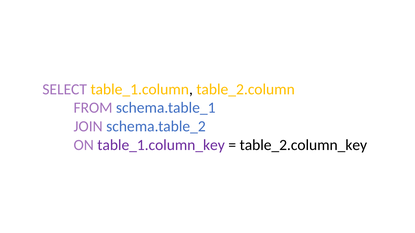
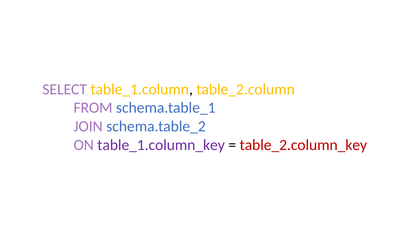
table_2.column_key colour: black -> red
